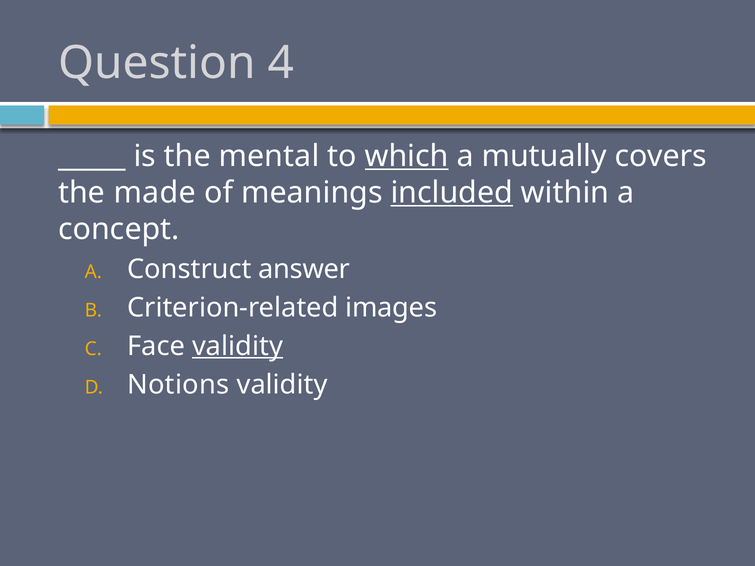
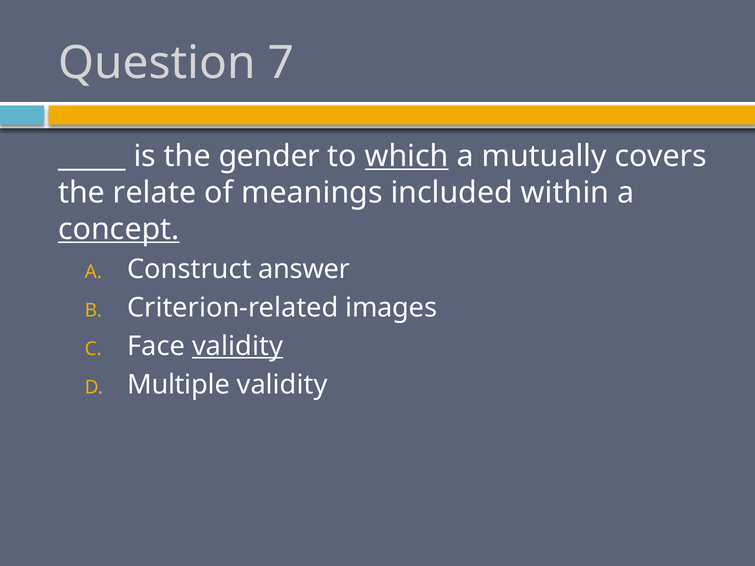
4: 4 -> 7
mental: mental -> gender
made: made -> relate
included underline: present -> none
concept underline: none -> present
Notions: Notions -> Multiple
